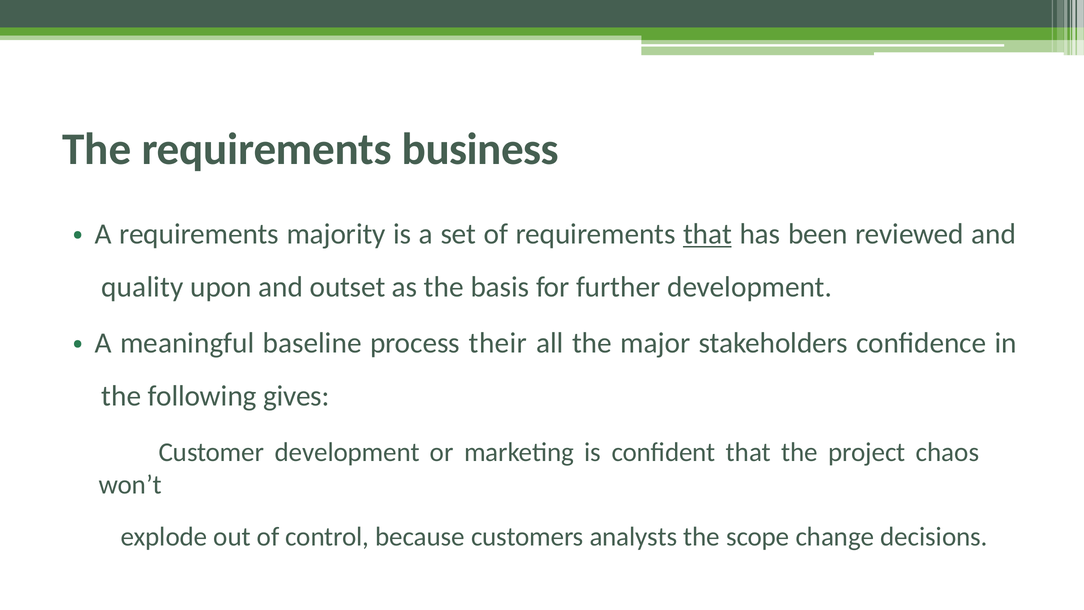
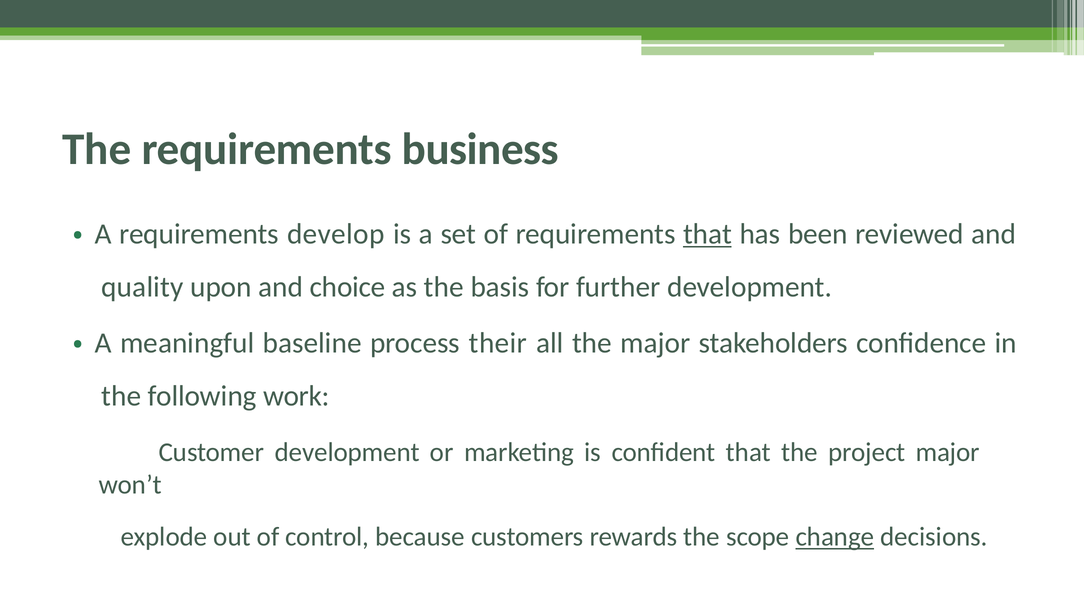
majority: majority -> develop
outset: outset -> choice
gives: gives -> work
project chaos: chaos -> major
analysts: analysts -> rewards
change underline: none -> present
